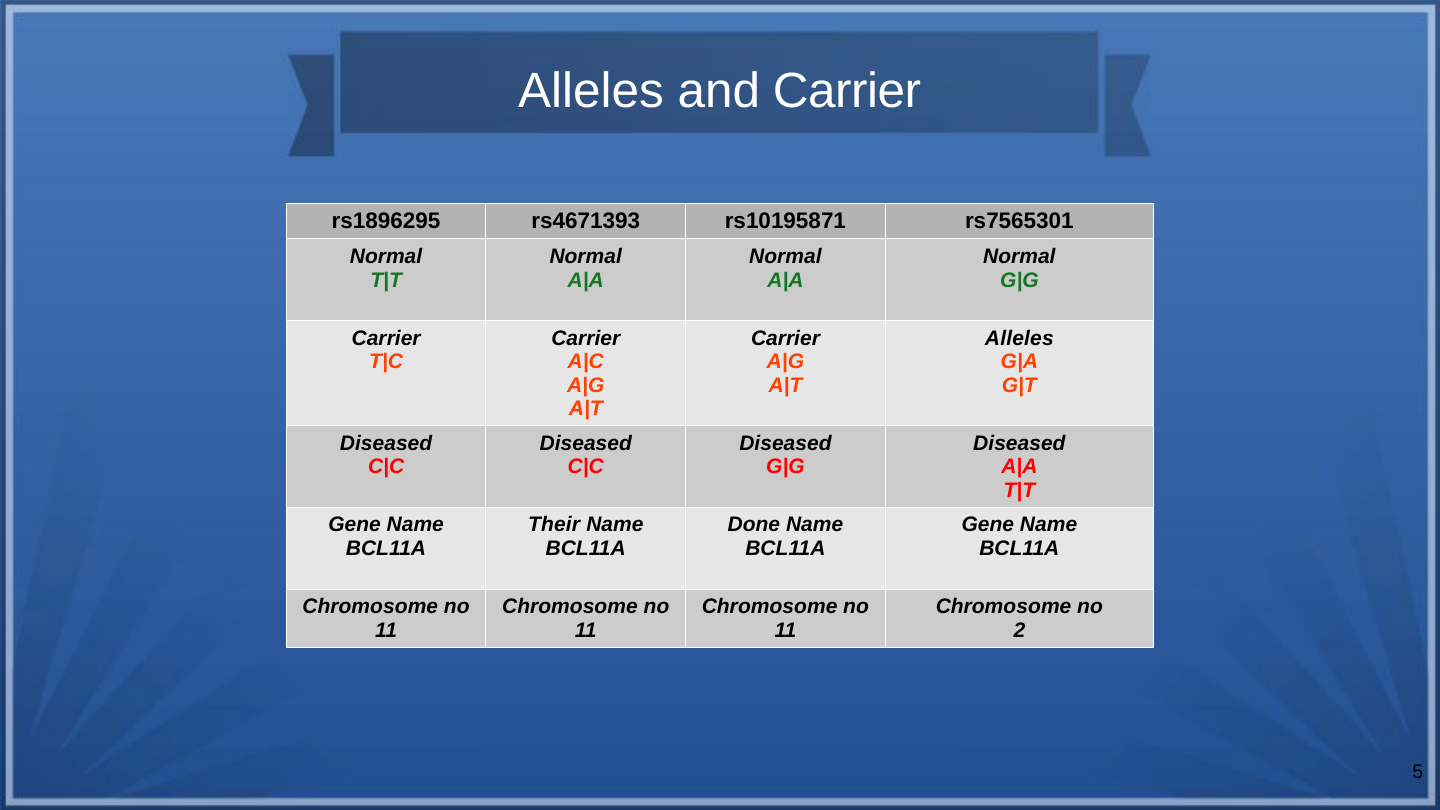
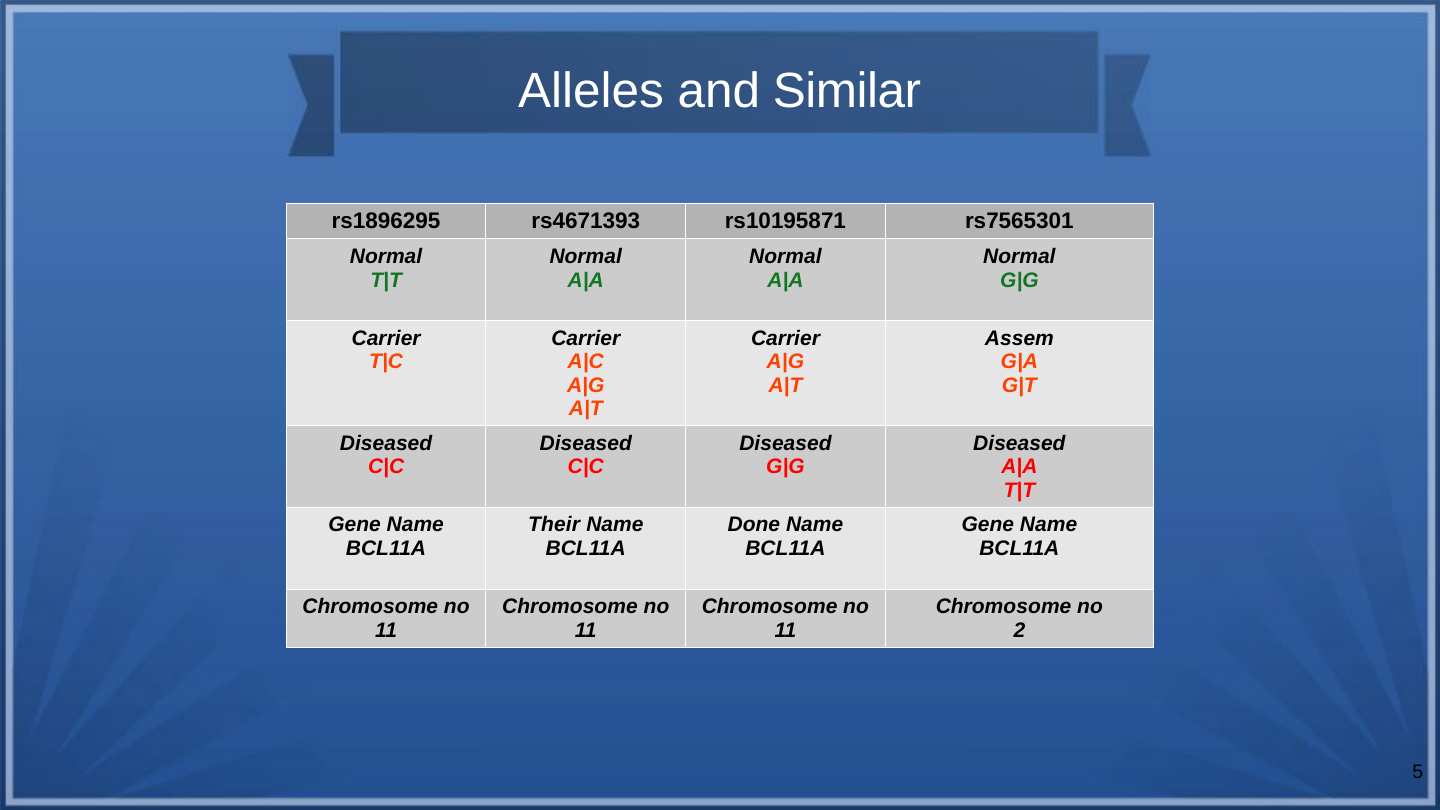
and Carrier: Carrier -> Similar
Alleles at (1019, 338): Alleles -> Assem
